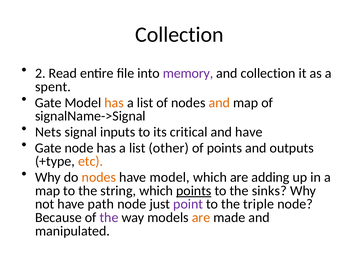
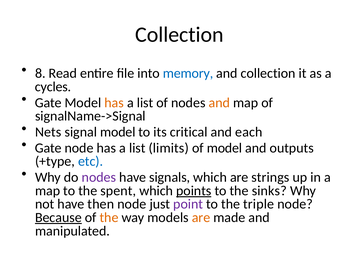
2: 2 -> 8
memory colour: purple -> blue
spent: spent -> cycles
signal inputs: inputs -> model
and have: have -> each
other: other -> limits
of points: points -> model
etc colour: orange -> blue
nodes at (99, 177) colour: orange -> purple
have model: model -> signals
adding: adding -> strings
string: string -> spent
path: path -> then
Because underline: none -> present
the at (109, 218) colour: purple -> orange
